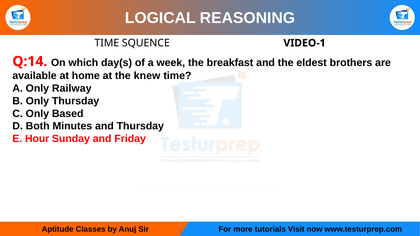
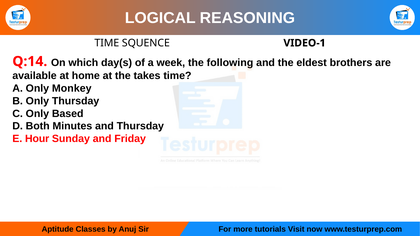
breakfast: breakfast -> following
knew: knew -> takes
Railway: Railway -> Monkey
